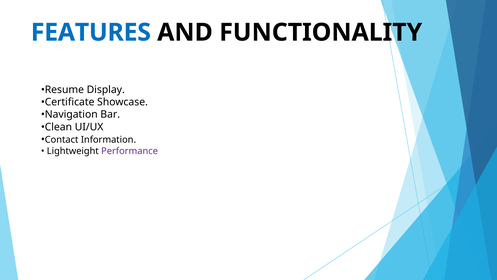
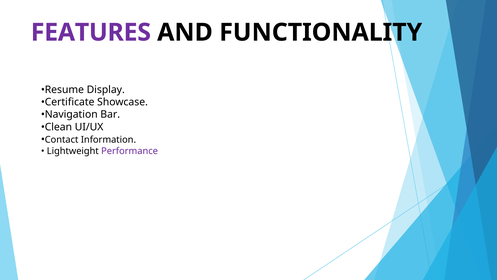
FEATURES colour: blue -> purple
